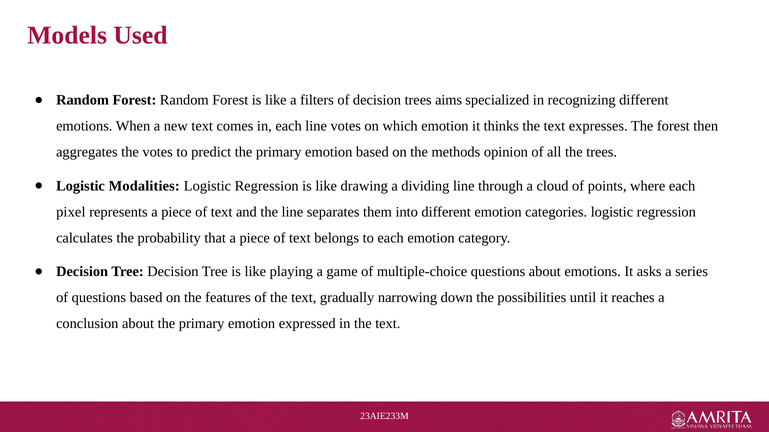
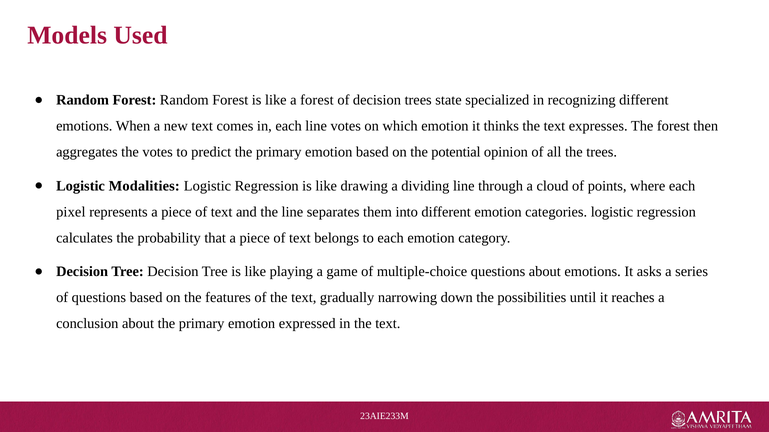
a filters: filters -> forest
aims: aims -> state
methods: methods -> potential
